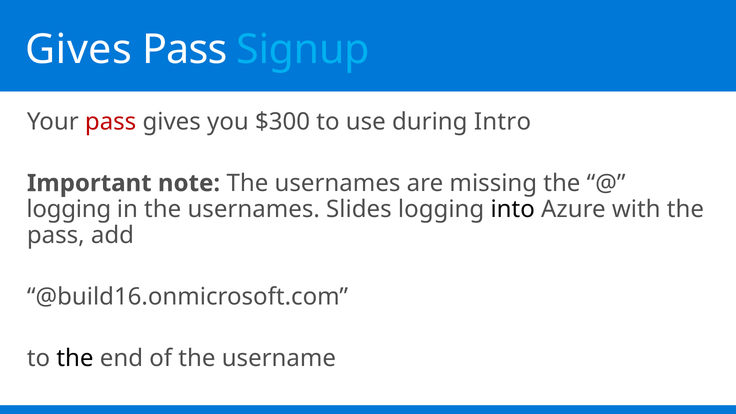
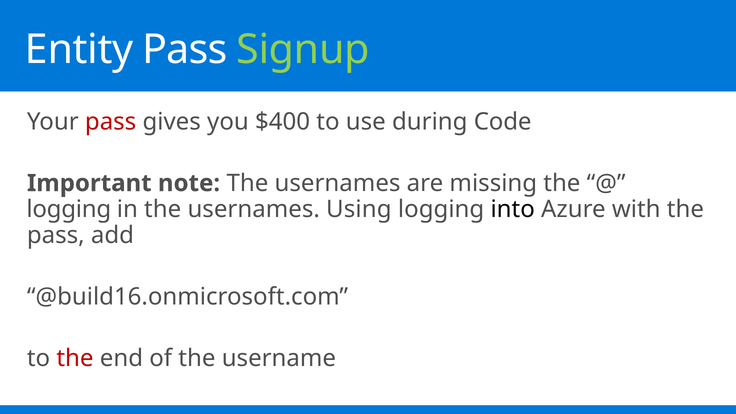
Gives at (79, 50): Gives -> Entity
Signup colour: light blue -> light green
$300: $300 -> $400
Intro: Intro -> Code
Slides: Slides -> Using
the at (75, 358) colour: black -> red
